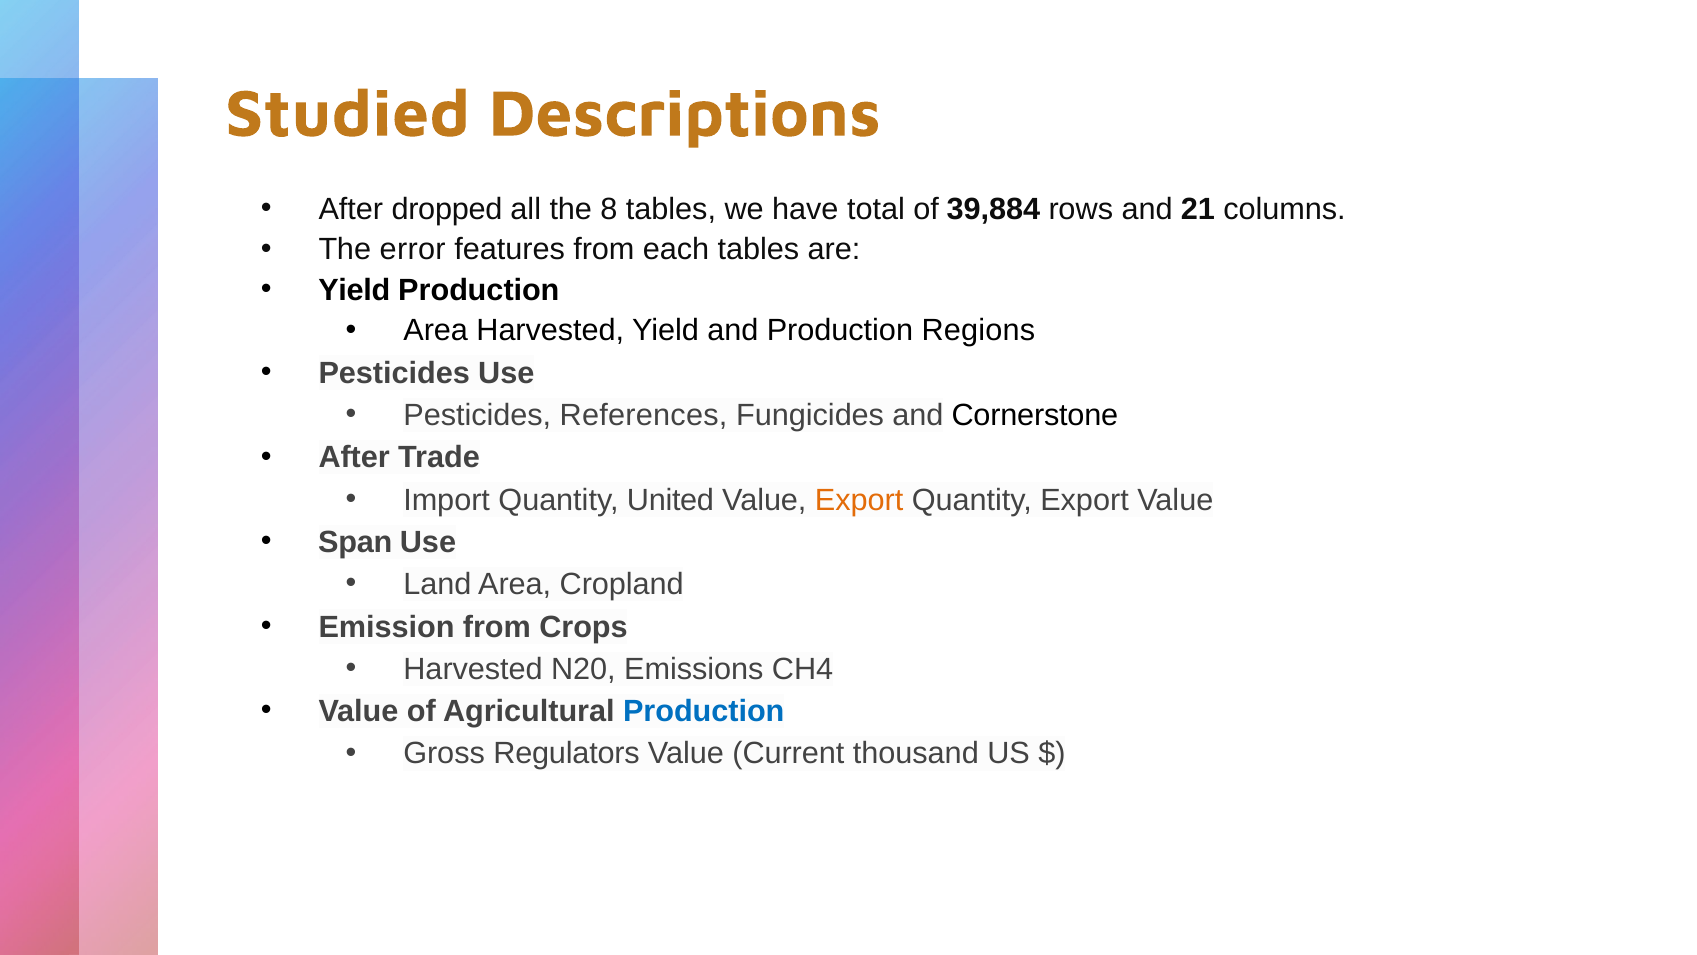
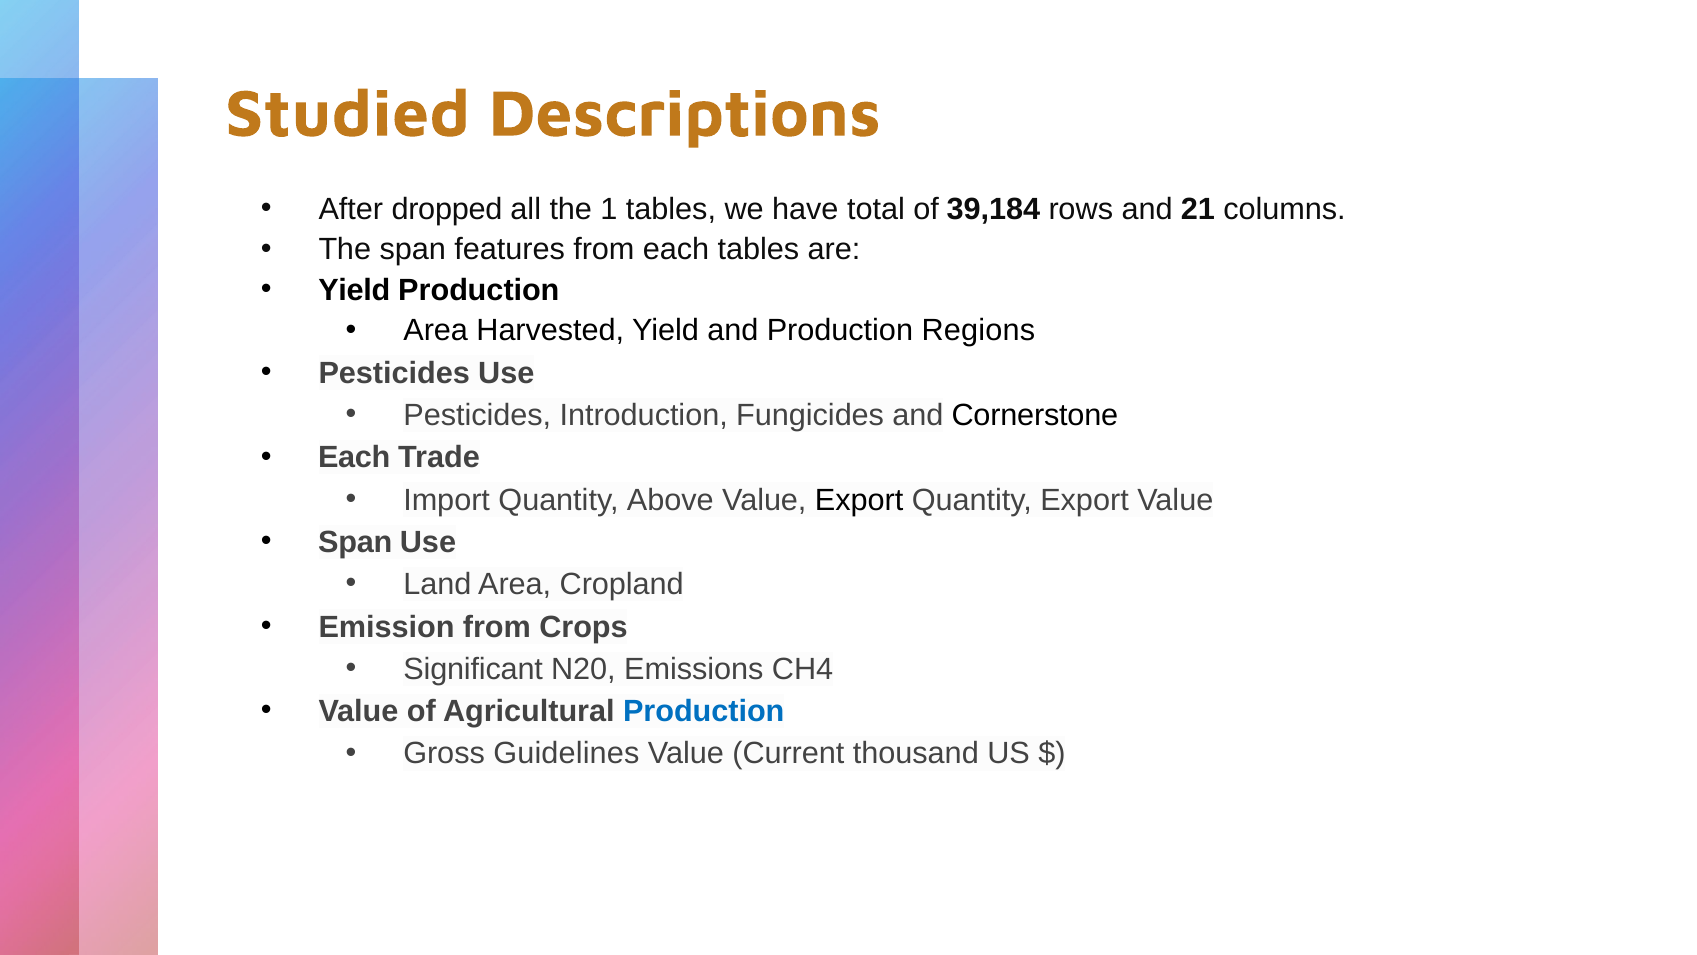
8: 8 -> 1
39,884: 39,884 -> 39,184
The error: error -> span
References: References -> Introduction
After at (354, 457): After -> Each
United: United -> Above
Export at (859, 500) colour: orange -> black
Harvested at (473, 669): Harvested -> Significant
Regulators: Regulators -> Guidelines
